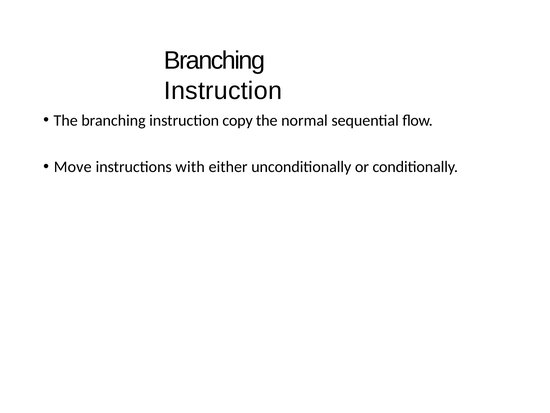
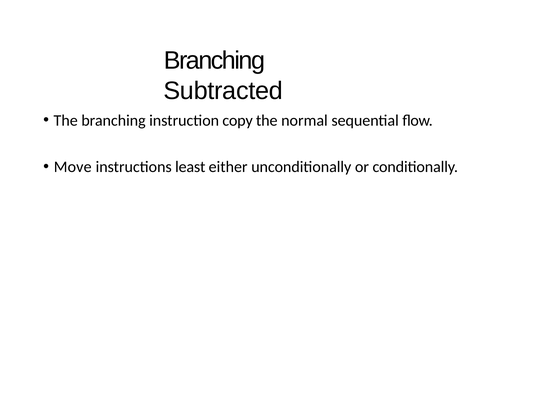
Instruction at (223, 91): Instruction -> Subtracted
with: with -> least
